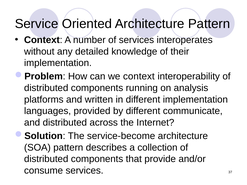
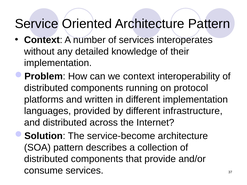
analysis: analysis -> protocol
communicate: communicate -> infrastructure
